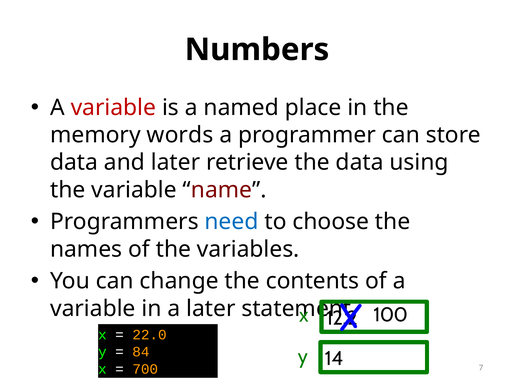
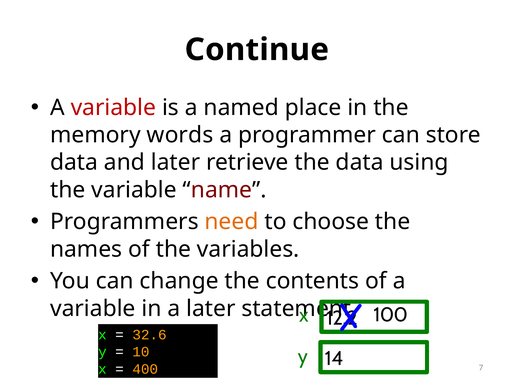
Numbers: Numbers -> Continue
need colour: blue -> orange
22.0: 22.0 -> 32.6
84: 84 -> 10
700: 700 -> 400
